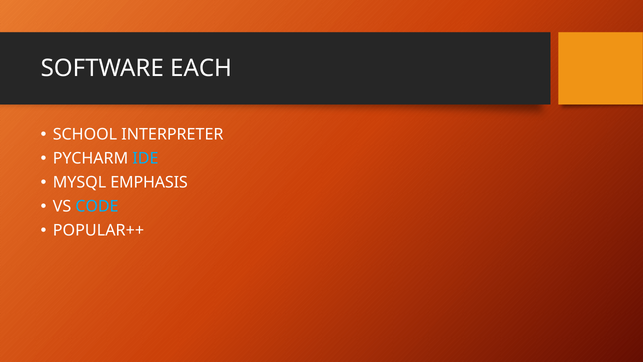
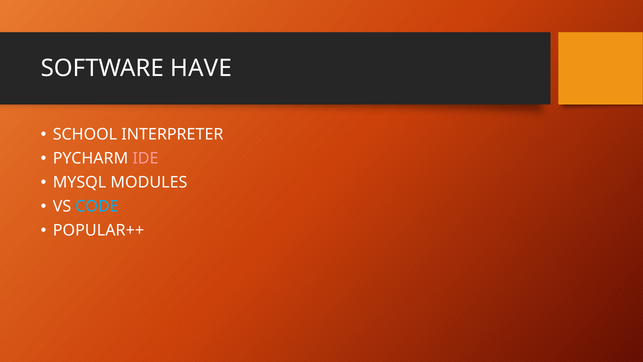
EACH: EACH -> HAVE
IDE colour: light blue -> pink
EMPHASIS: EMPHASIS -> MODULES
